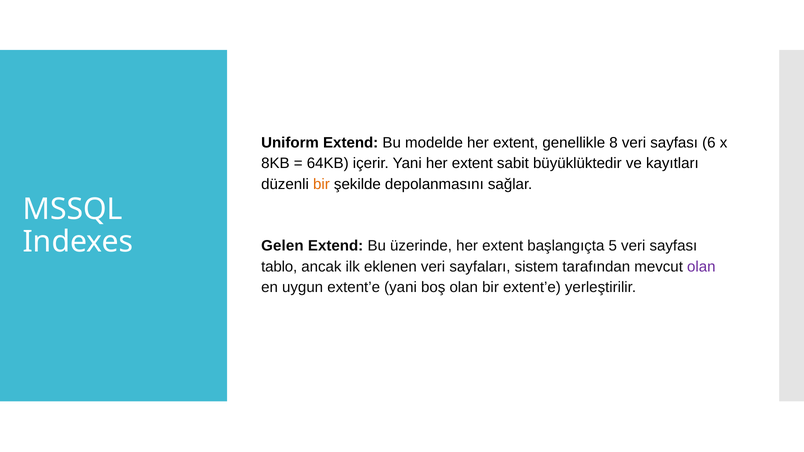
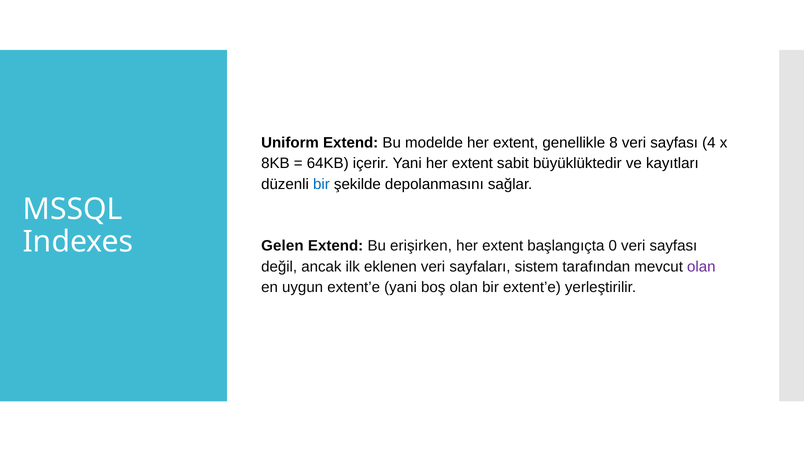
6: 6 -> 4
bir at (321, 184) colour: orange -> blue
üzerinde: üzerinde -> erişirken
5: 5 -> 0
tablo: tablo -> değil
